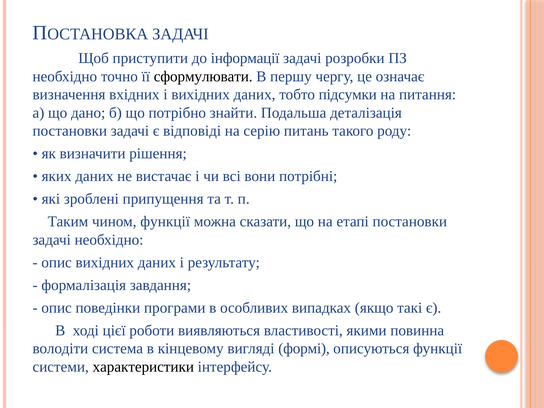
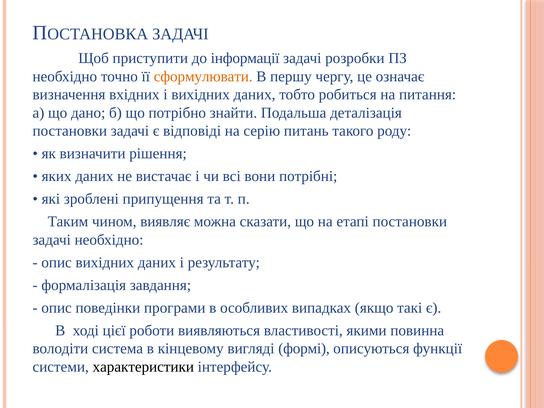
сформулювати colour: black -> orange
підсумки: підсумки -> робиться
чином функції: функції -> виявляє
